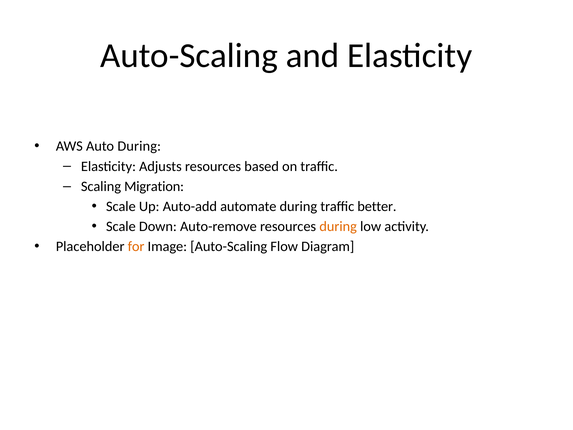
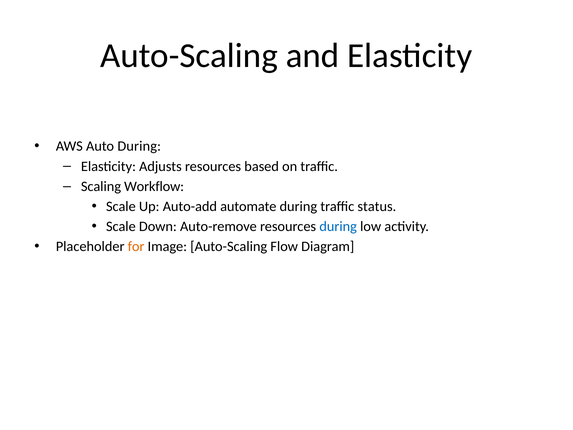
Migration: Migration -> Workflow
better: better -> status
during at (338, 226) colour: orange -> blue
